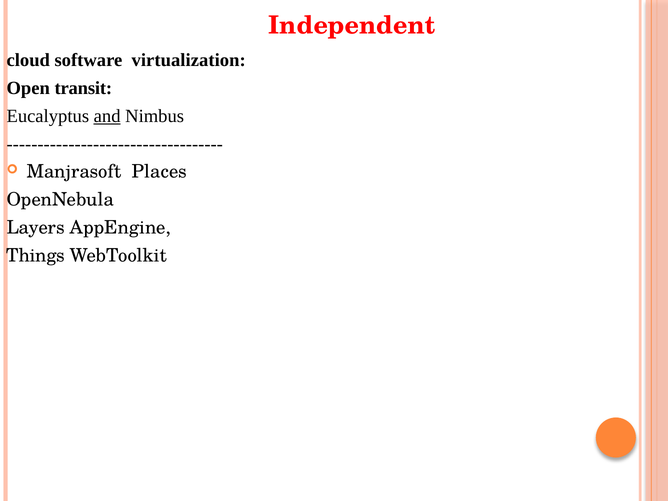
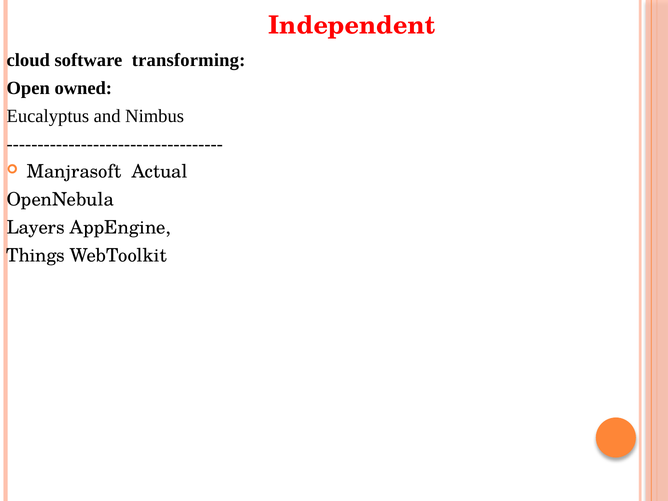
virtualization: virtualization -> transforming
transit: transit -> owned
and underline: present -> none
Places: Places -> Actual
